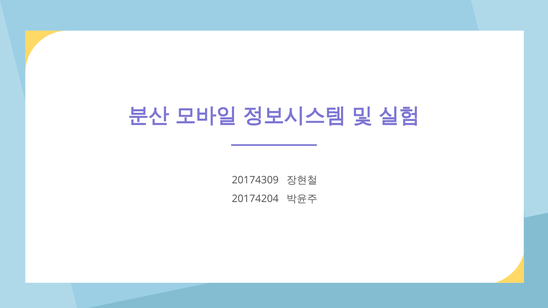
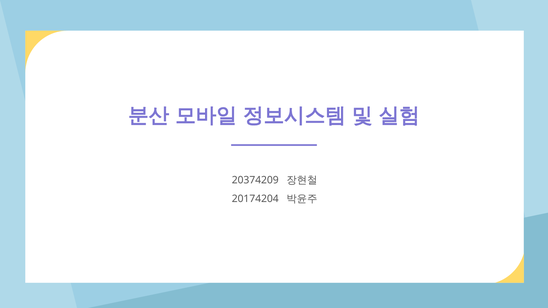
20174309: 20174309 -> 20374209
